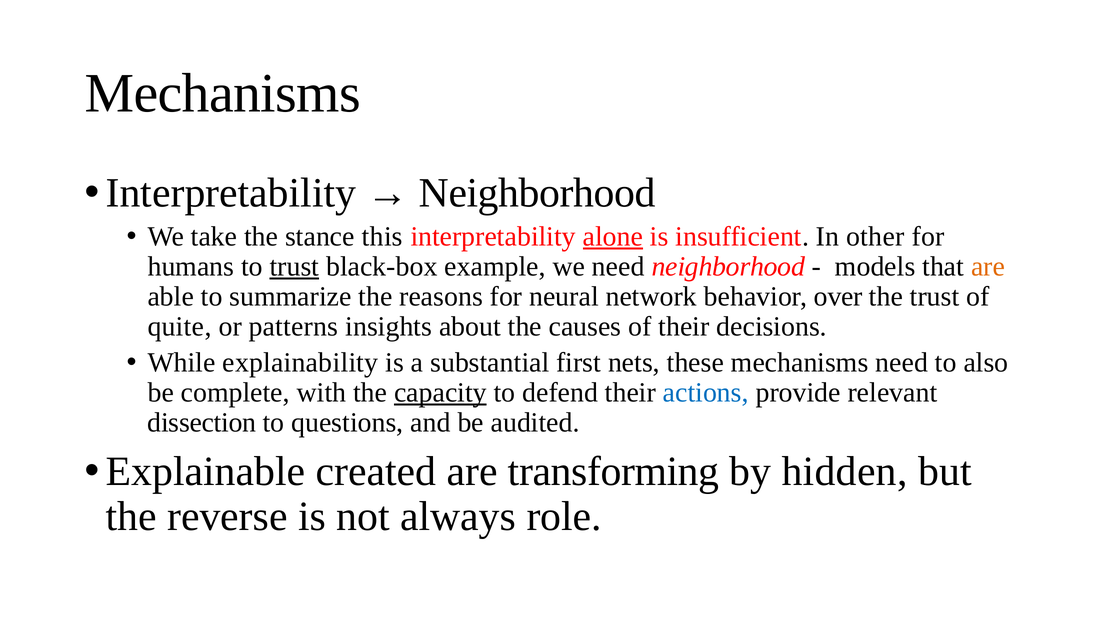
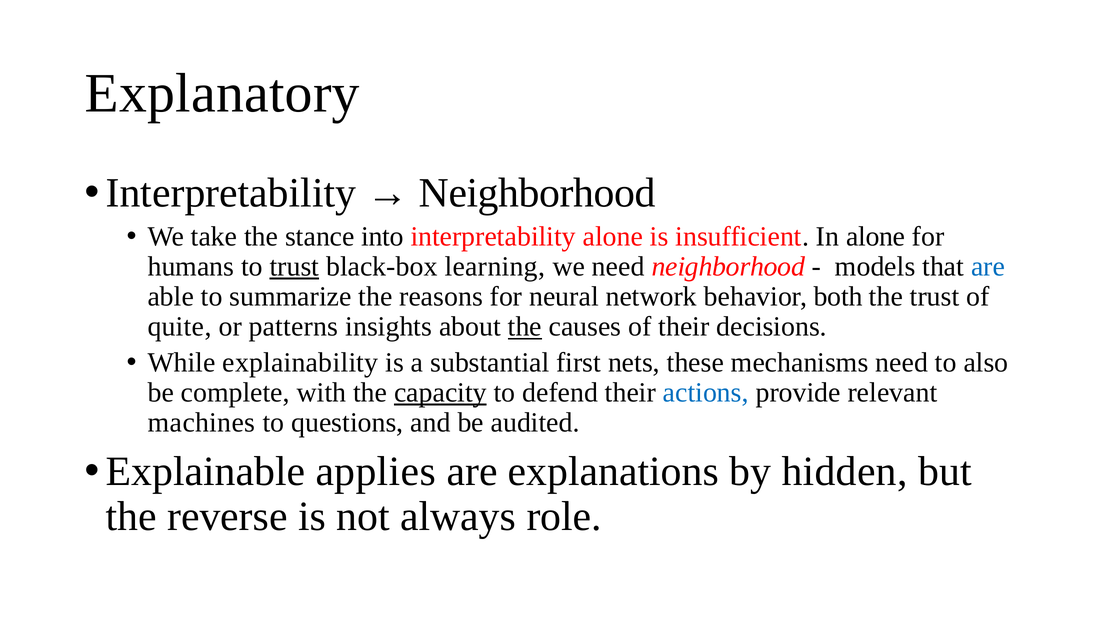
Mechanisms at (223, 94): Mechanisms -> Explanatory
this: this -> into
alone at (613, 237) underline: present -> none
In other: other -> alone
example: example -> learning
are at (988, 267) colour: orange -> blue
over: over -> both
the at (525, 327) underline: none -> present
dissection: dissection -> machines
created: created -> applies
transforming: transforming -> explanations
